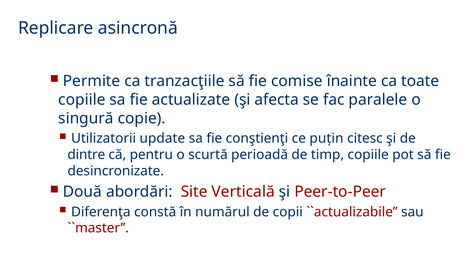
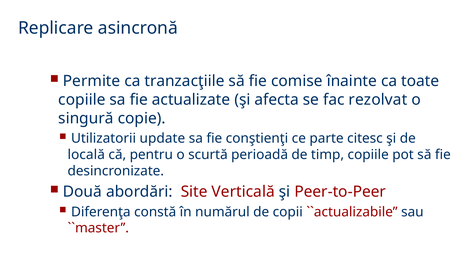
paralele: paralele -> rezolvat
puțin: puțin -> parte
dintre: dintre -> locală
